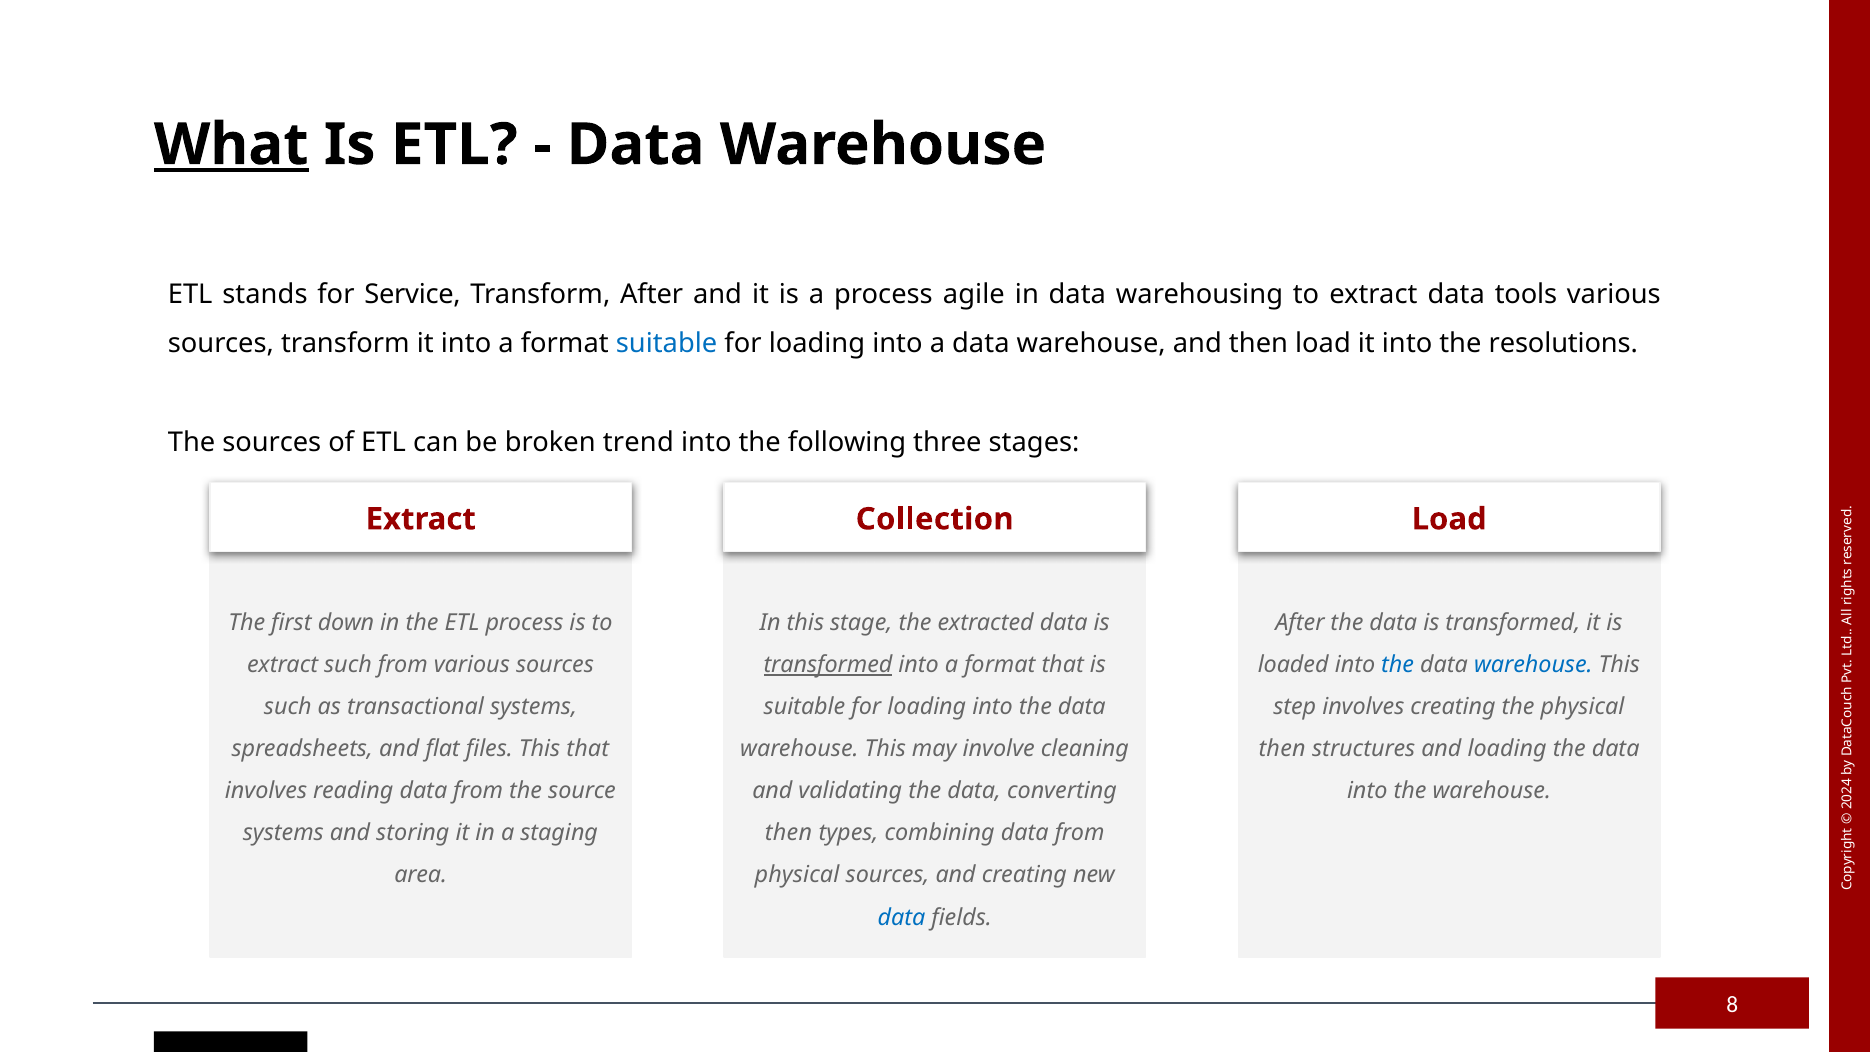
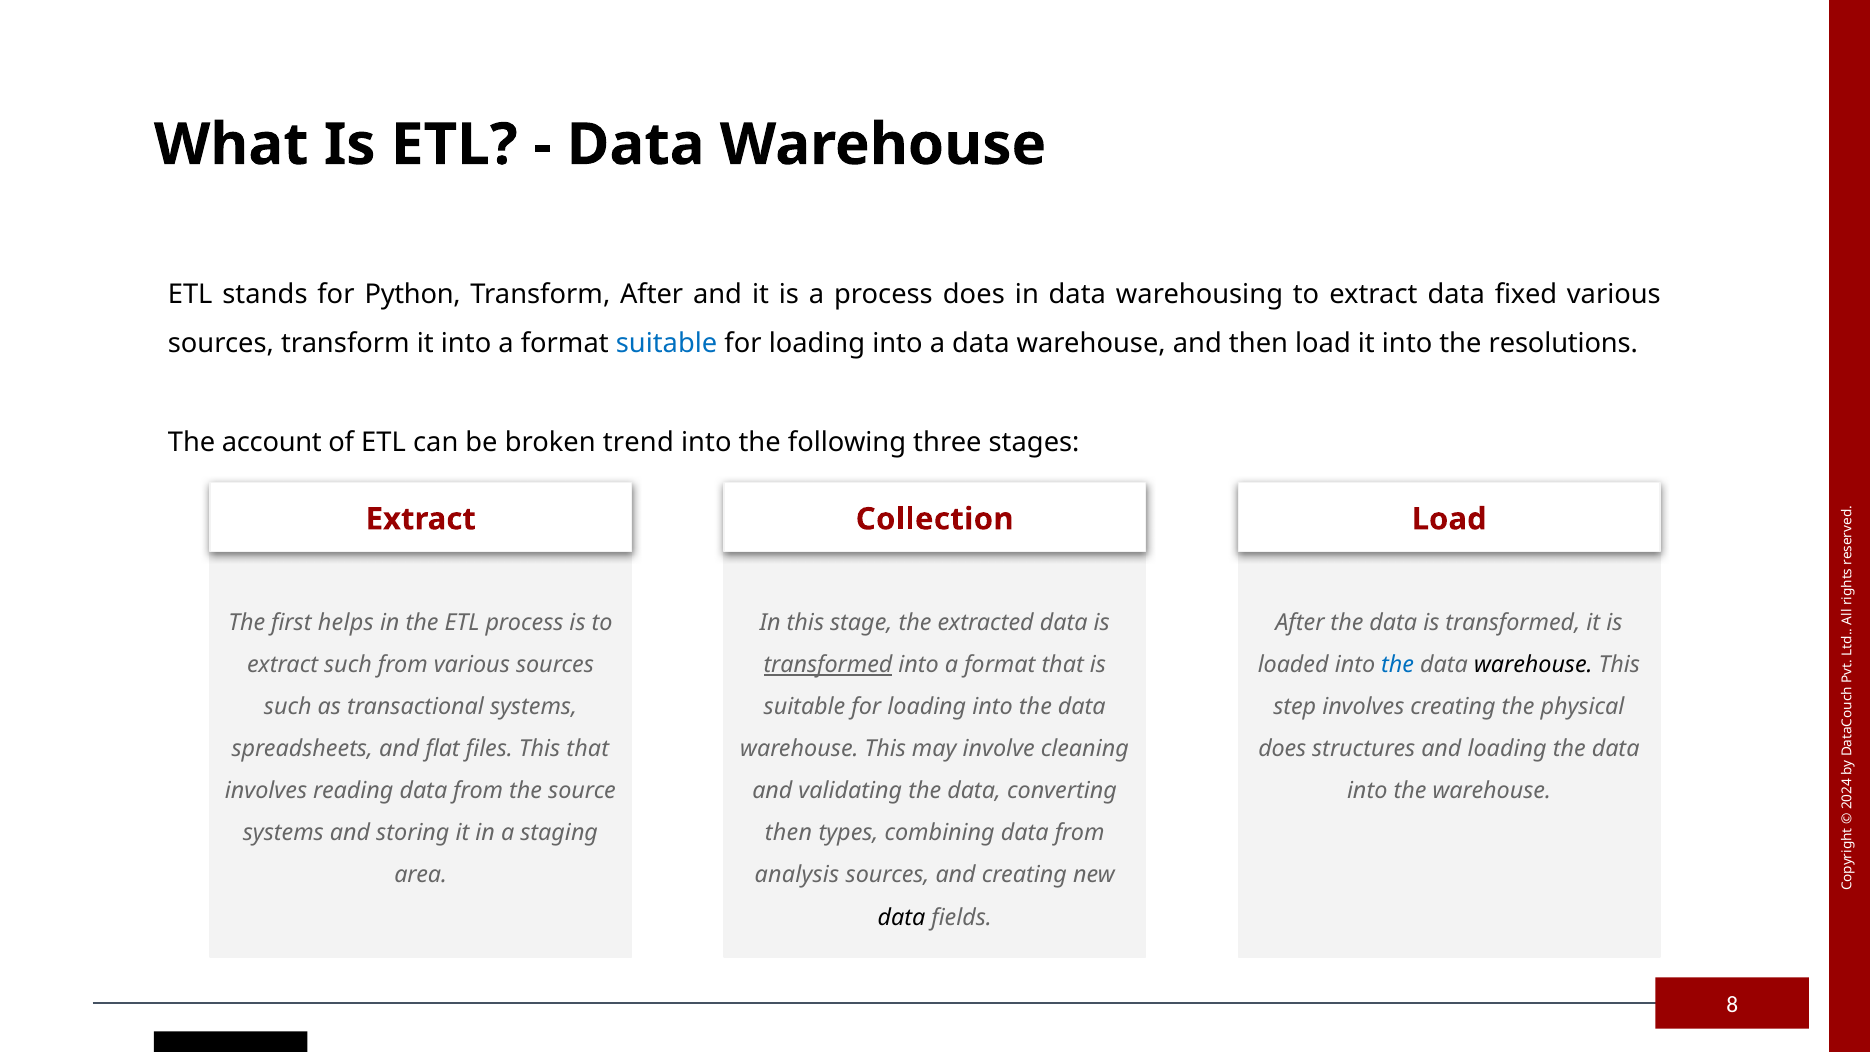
What underline: present -> none
Service: Service -> Python
process agile: agile -> does
tools: tools -> fixed
The sources: sources -> account
down: down -> helps
warehouse at (1533, 665) colour: blue -> black
then at (1282, 749): then -> does
physical at (797, 875): physical -> analysis
data at (902, 917) colour: blue -> black
